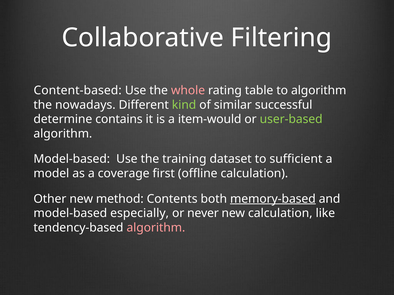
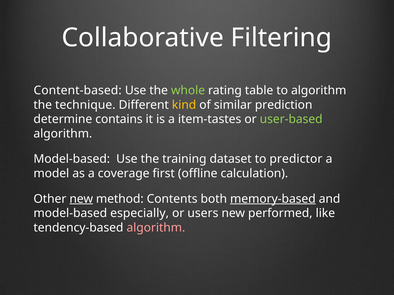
whole colour: pink -> light green
nowadays: nowadays -> technique
kind colour: light green -> yellow
successful: successful -> prediction
item-would: item-would -> item-tastes
sufficient: sufficient -> predictor
new at (81, 199) underline: none -> present
never: never -> users
new calculation: calculation -> performed
